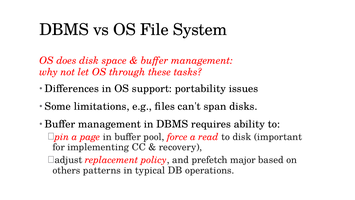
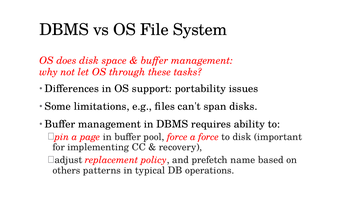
a read: read -> force
major: major -> name
